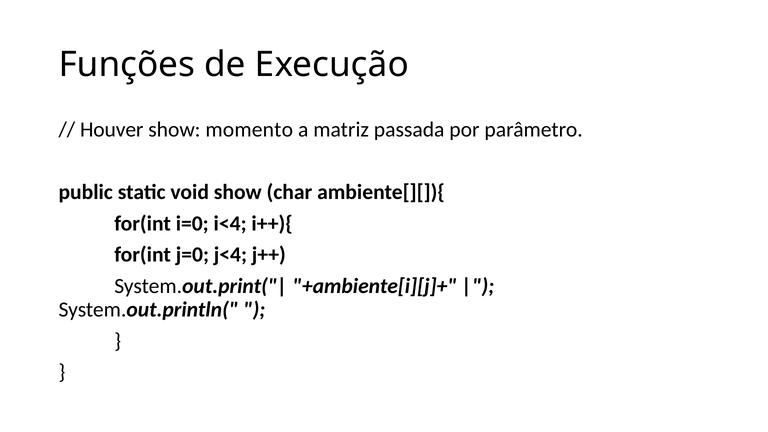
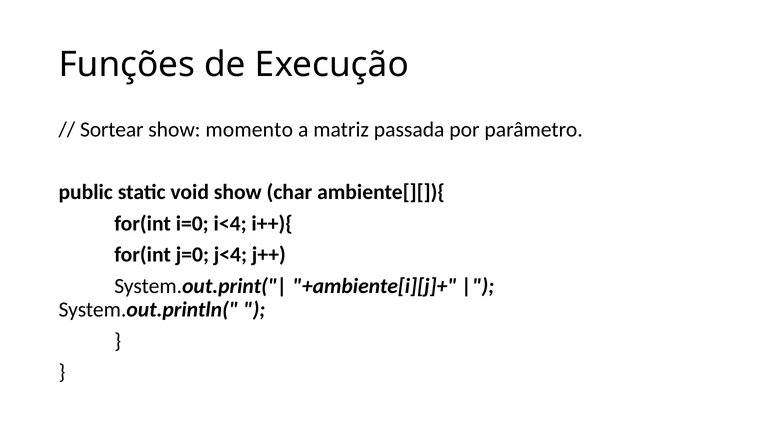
Houver: Houver -> Sortear
